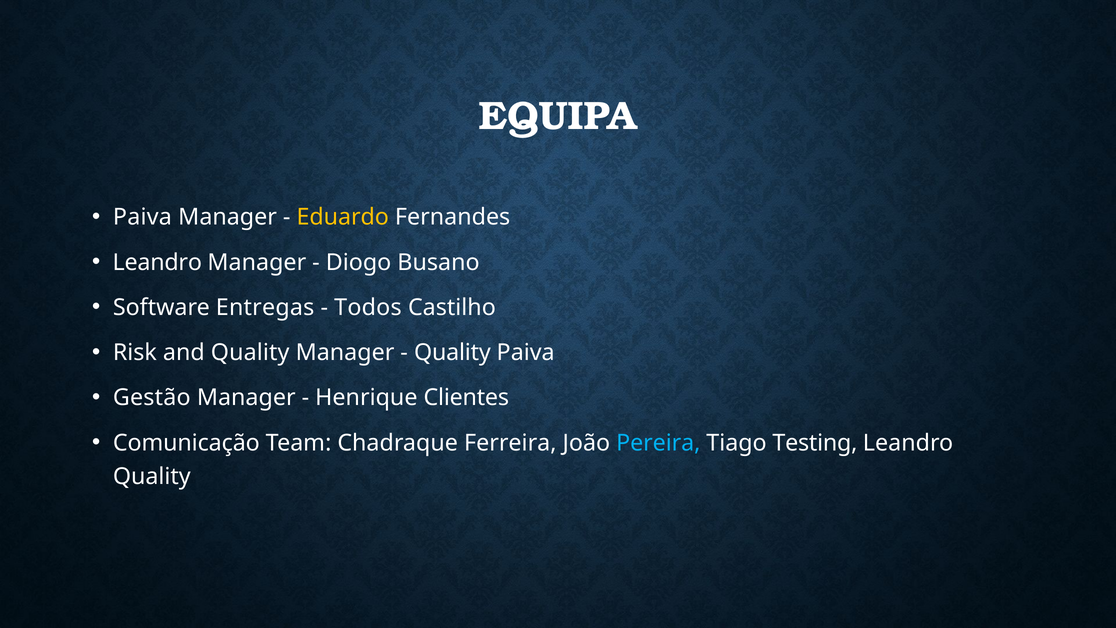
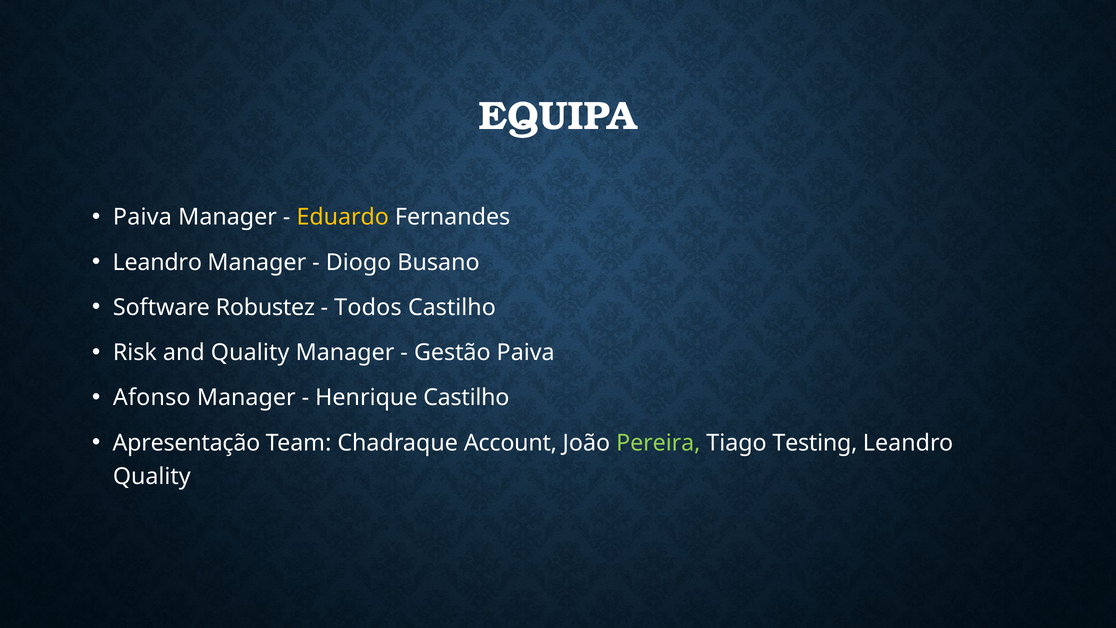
Entregas: Entregas -> Robustez
Quality at (452, 353): Quality -> Gestão
Gestão: Gestão -> Afonso
Henrique Clientes: Clientes -> Castilho
Comunicação: Comunicação -> Apresentação
Ferreira: Ferreira -> Account
Pereira colour: light blue -> light green
